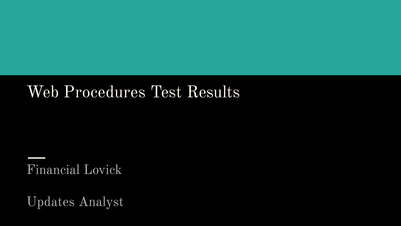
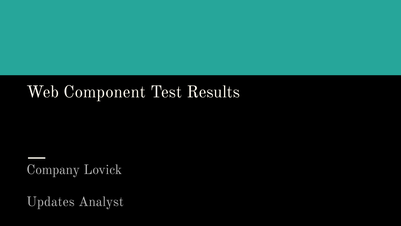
Procedures: Procedures -> Component
Financial: Financial -> Company
